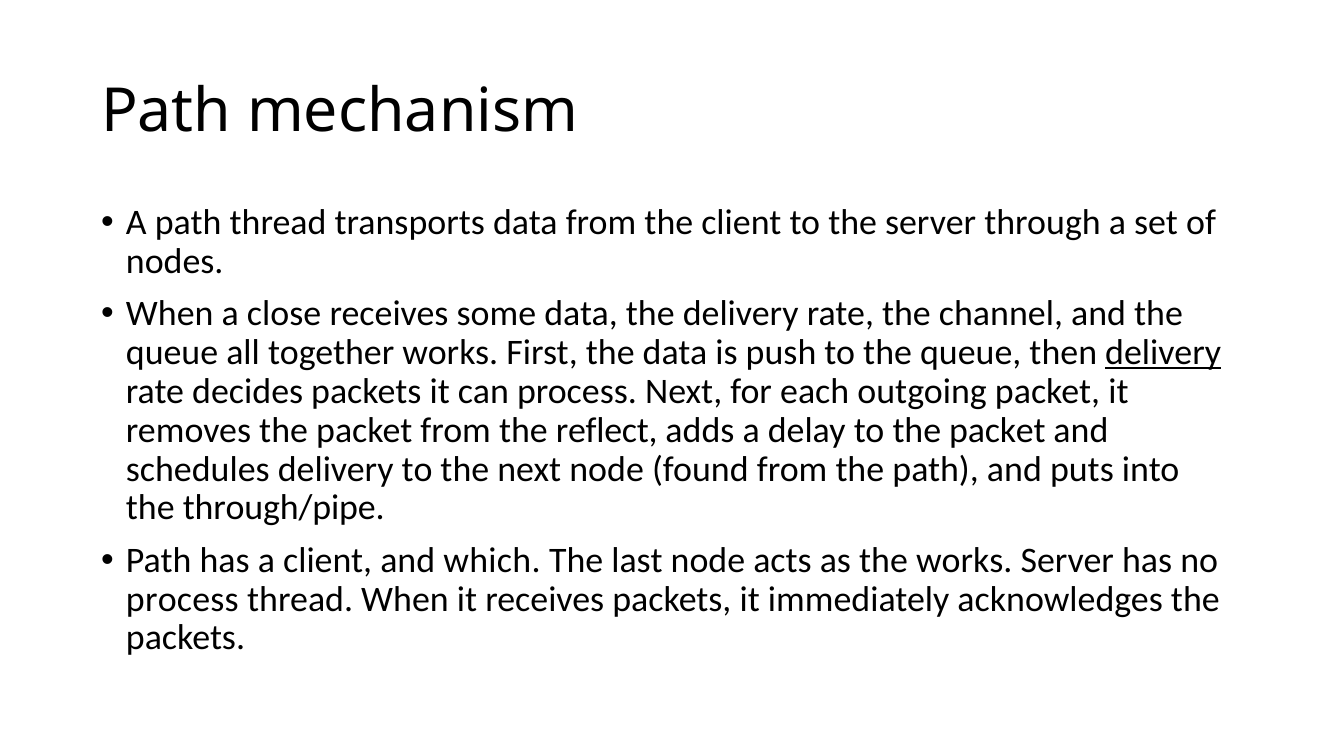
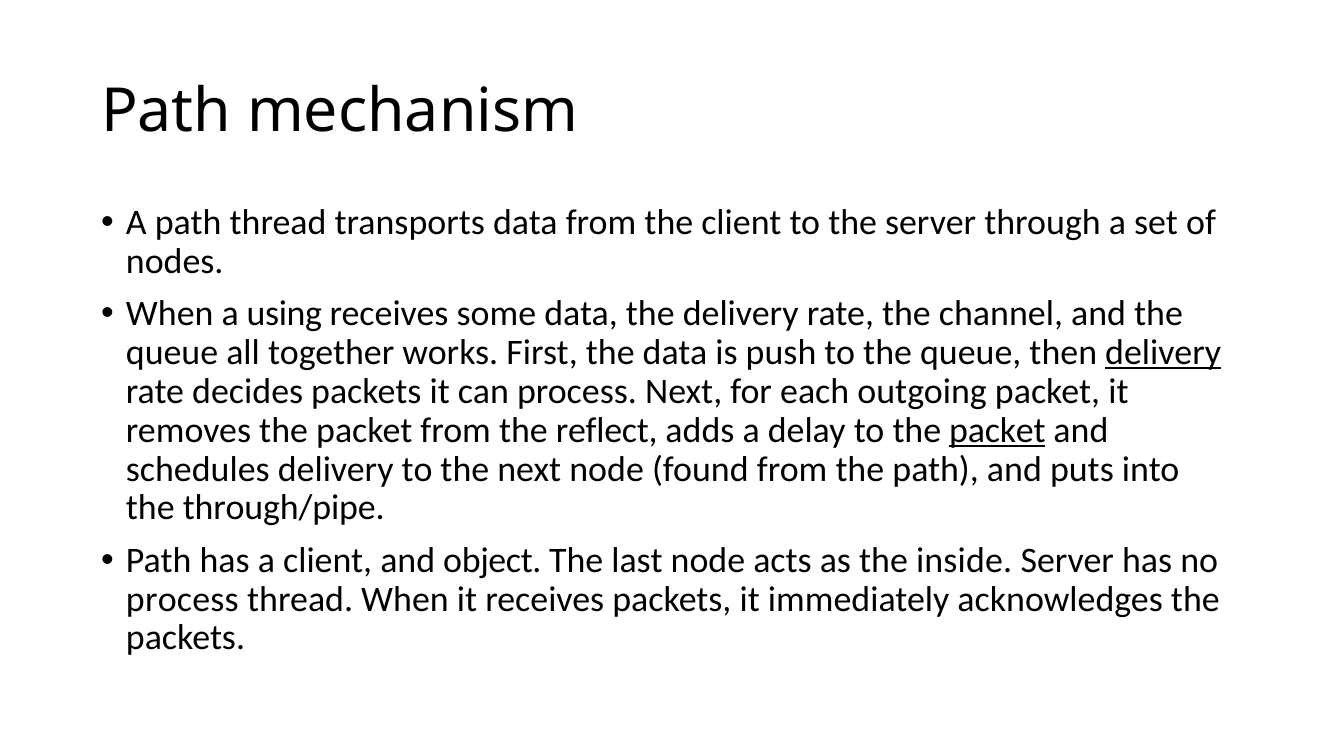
close: close -> using
packet at (997, 430) underline: none -> present
which: which -> object
the works: works -> inside
